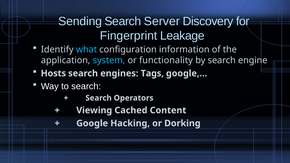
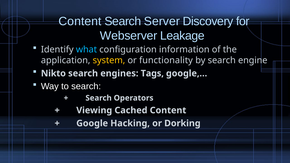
Sending at (80, 21): Sending -> Content
Fingerprint: Fingerprint -> Webserver
system colour: light blue -> yellow
Hosts: Hosts -> Nikto
